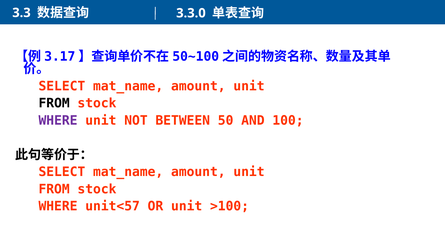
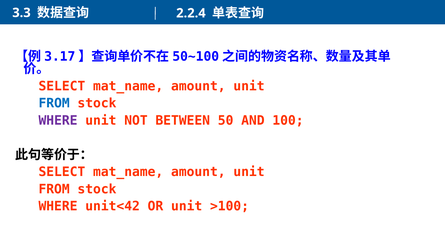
3.3.0: 3.3.0 -> 2.2.4
FROM at (54, 103) colour: black -> blue
unit<57: unit<57 -> unit<42
